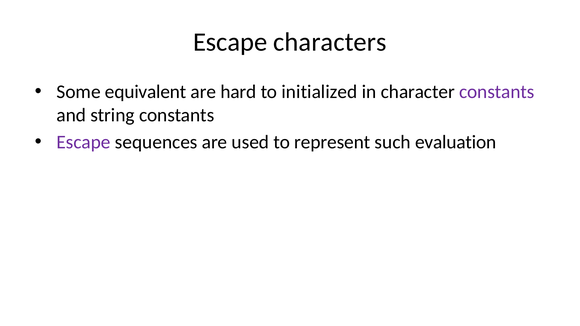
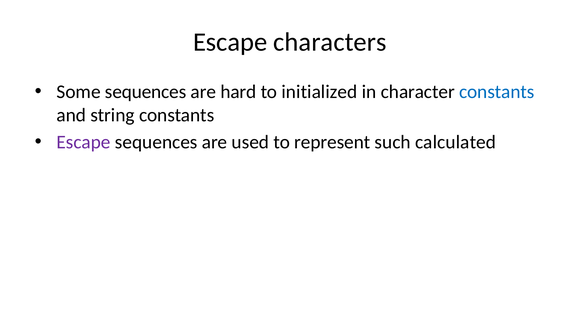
Some equivalent: equivalent -> sequences
constants at (497, 92) colour: purple -> blue
evaluation: evaluation -> calculated
